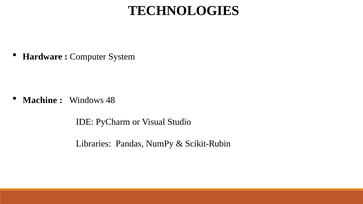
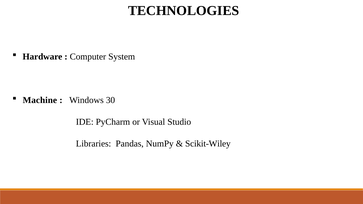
48: 48 -> 30
Scikit-Rubin: Scikit-Rubin -> Scikit-Wiley
